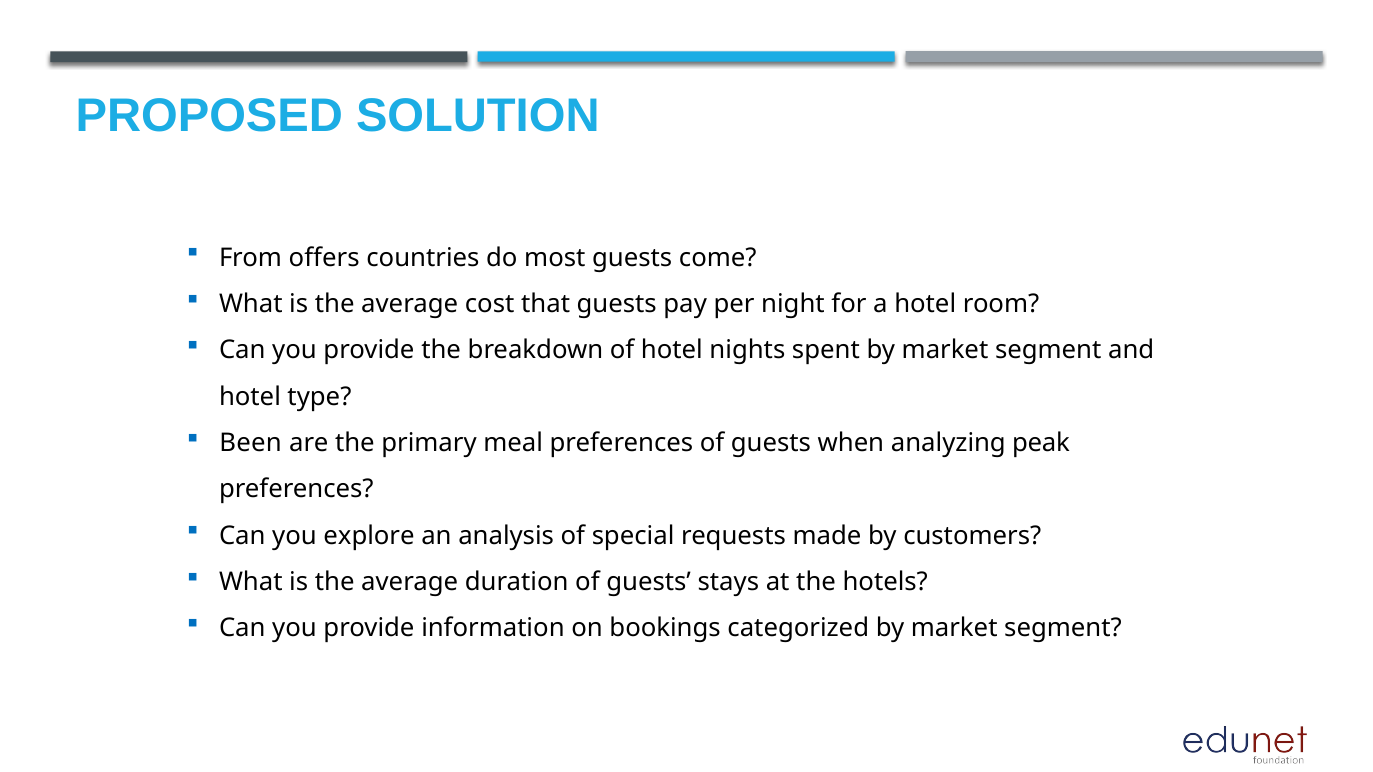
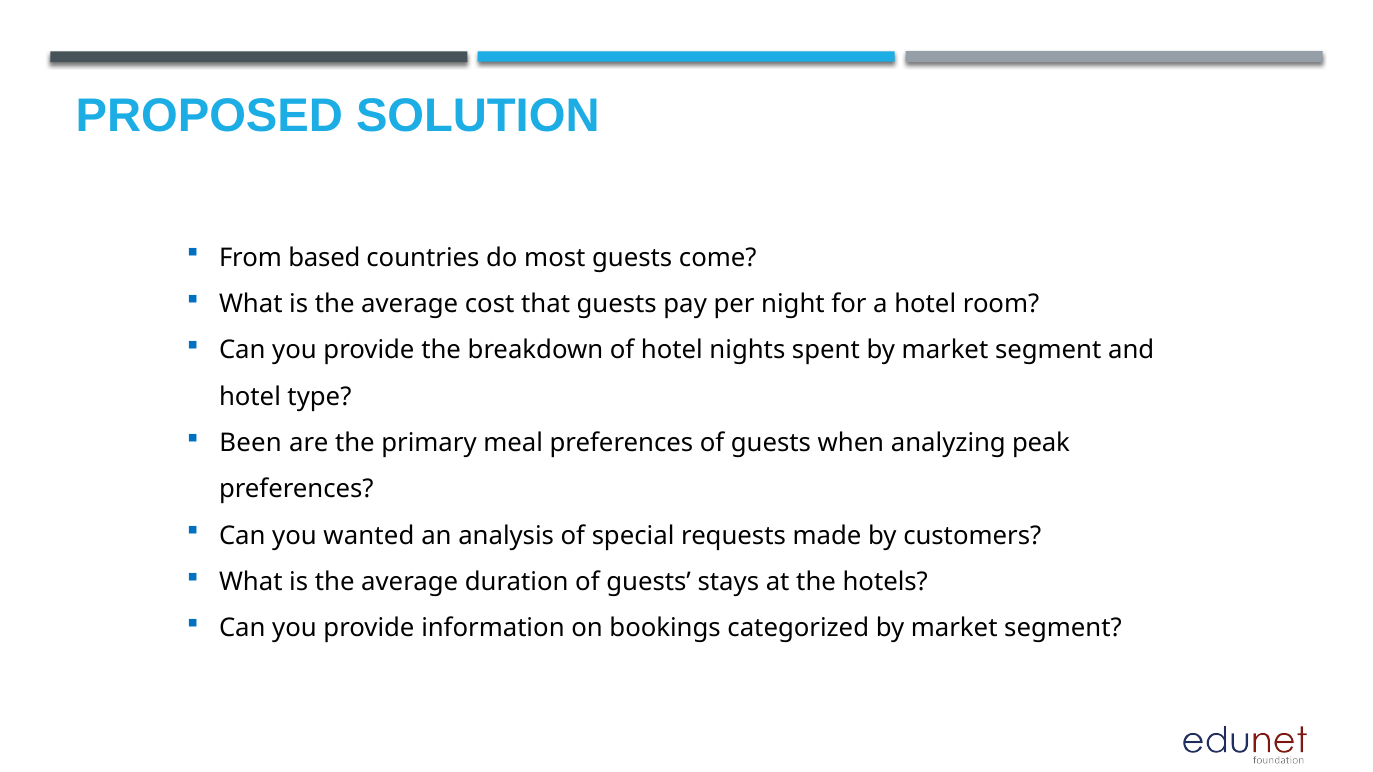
offers: offers -> based
explore: explore -> wanted
